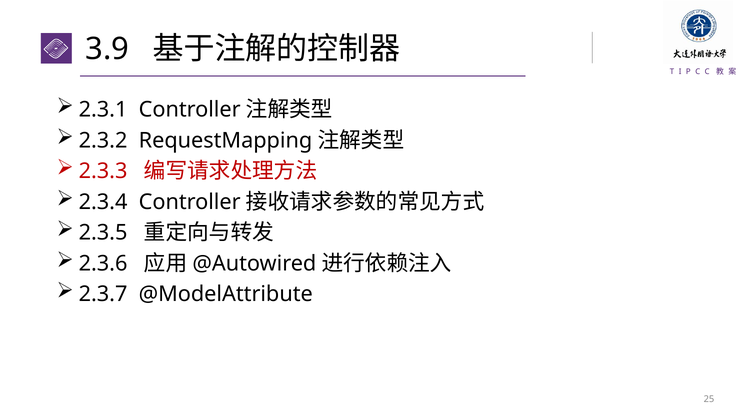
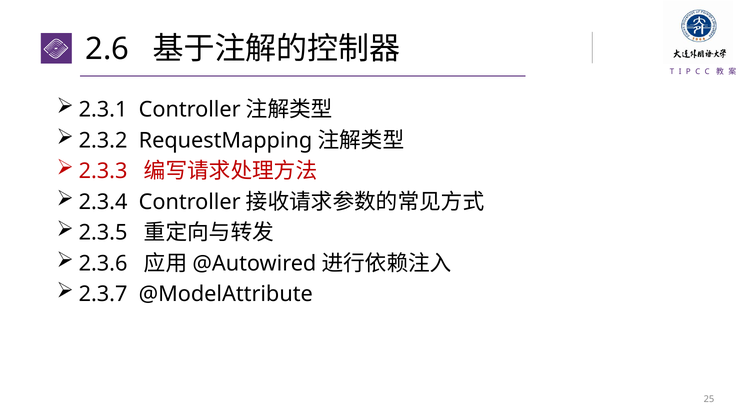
3.9: 3.9 -> 2.6
